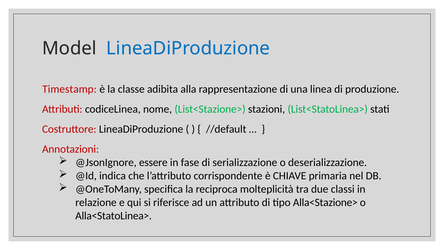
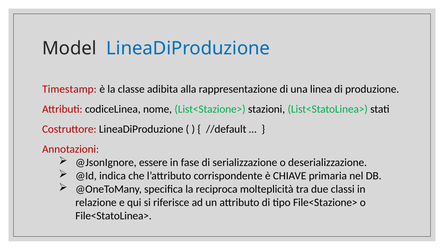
Alla<Stazione>: Alla<Stazione> -> File<Stazione>
Alla<StatoLinea>: Alla<StatoLinea> -> File<StatoLinea>
